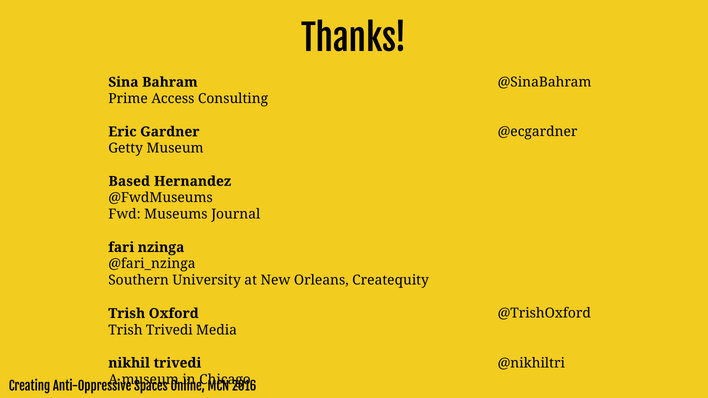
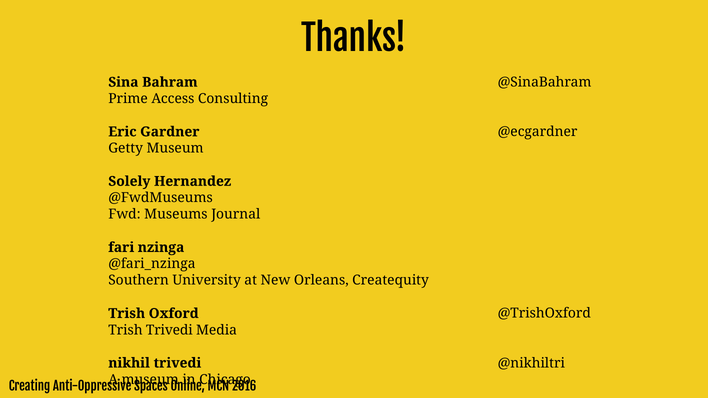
Based: Based -> Solely
